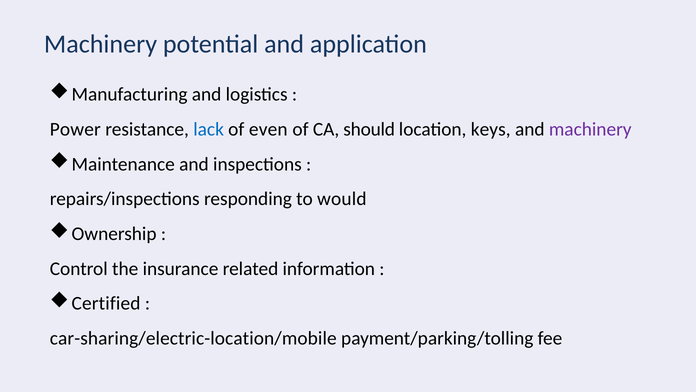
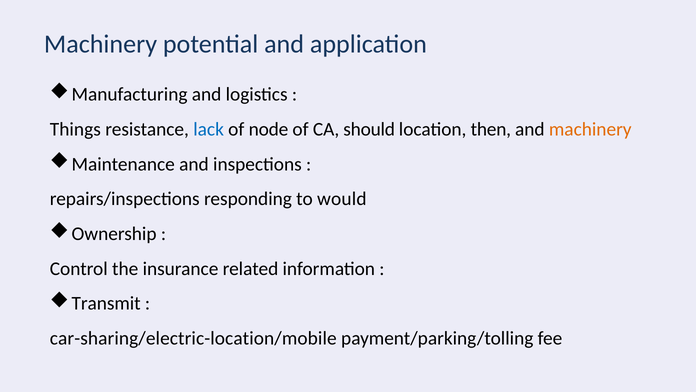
Power: Power -> Things
even: even -> node
keys: keys -> then
machinery at (590, 129) colour: purple -> orange
Certified: Certified -> Transmit
